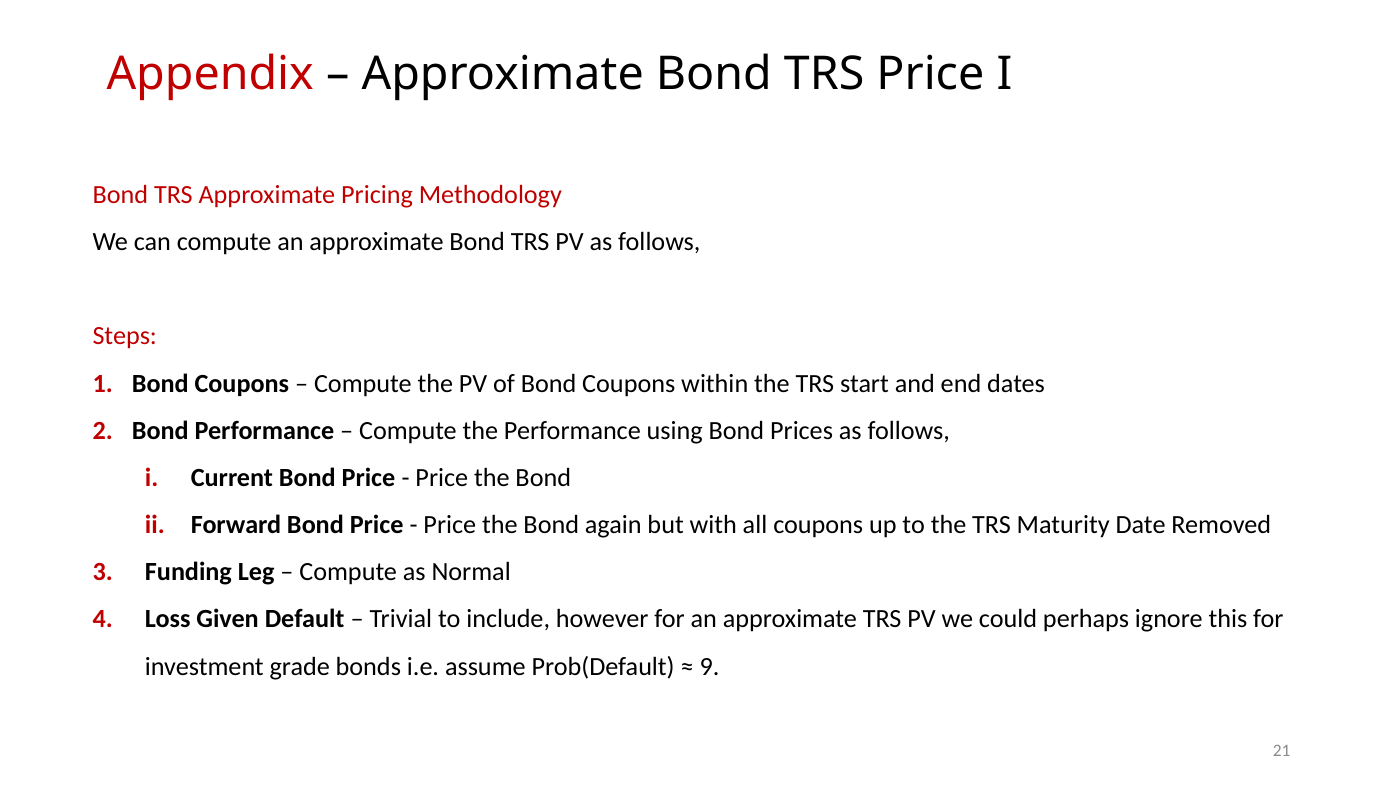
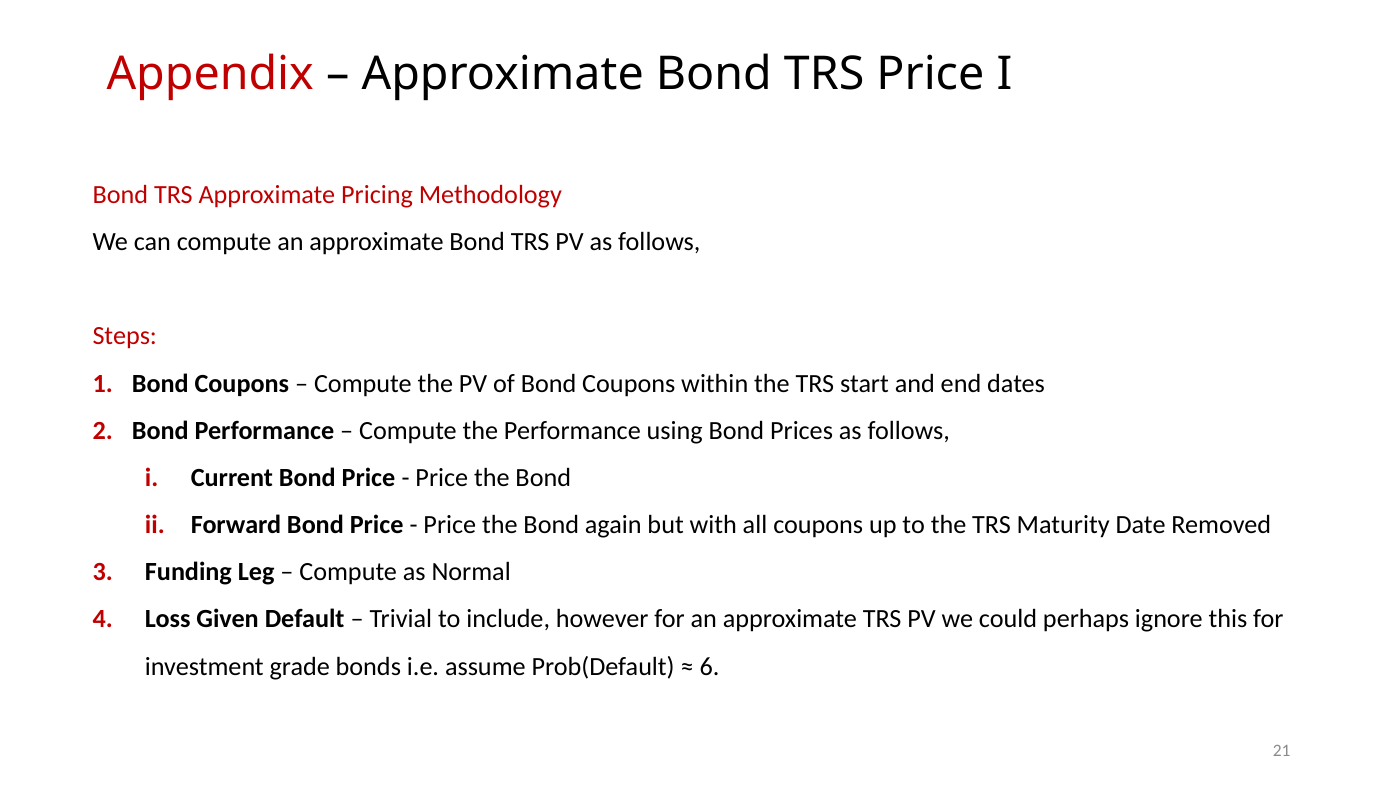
9: 9 -> 6
